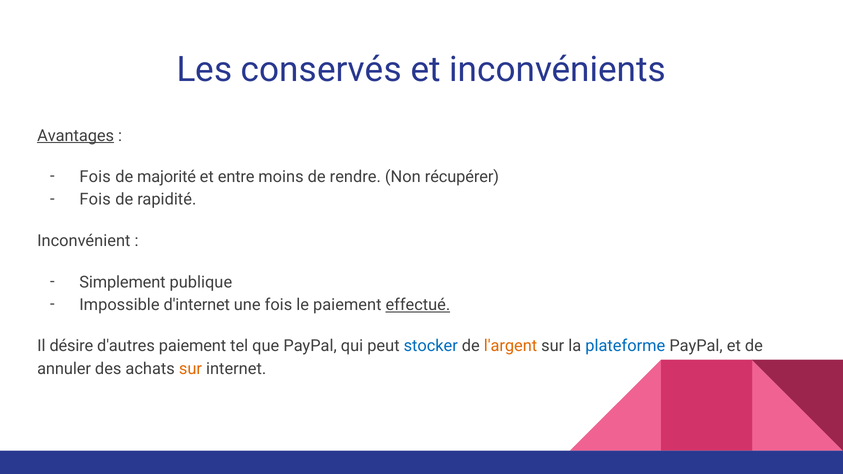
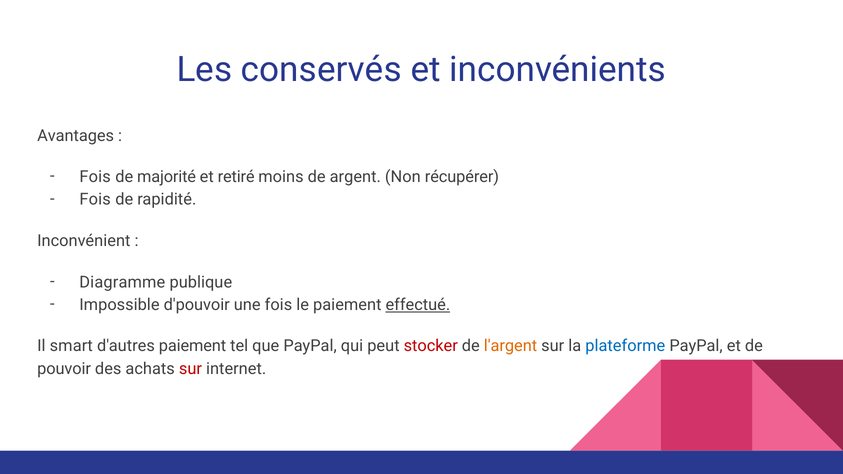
Avantages underline: present -> none
entre: entre -> retiré
rendre: rendre -> argent
Simplement: Simplement -> Diagramme
d'internet: d'internet -> d'pouvoir
désire: désire -> smart
stocker colour: blue -> red
annuler: annuler -> pouvoir
sur at (190, 369) colour: orange -> red
